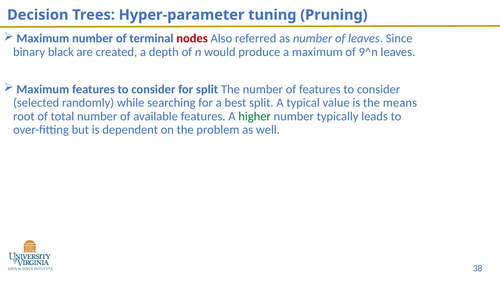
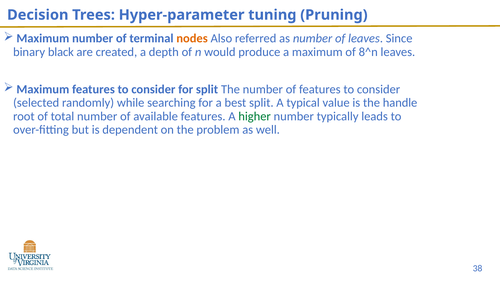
nodes colour: red -> orange
9^n: 9^n -> 8^n
means: means -> handle
